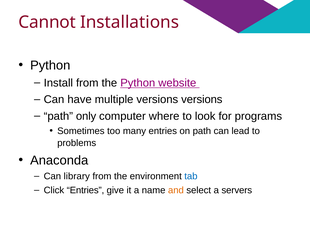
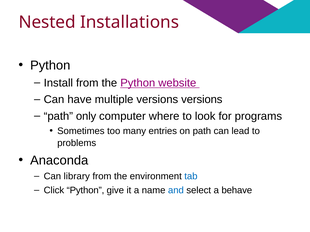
Cannot: Cannot -> Nested
Click Entries: Entries -> Python
and colour: orange -> blue
servers: servers -> behave
